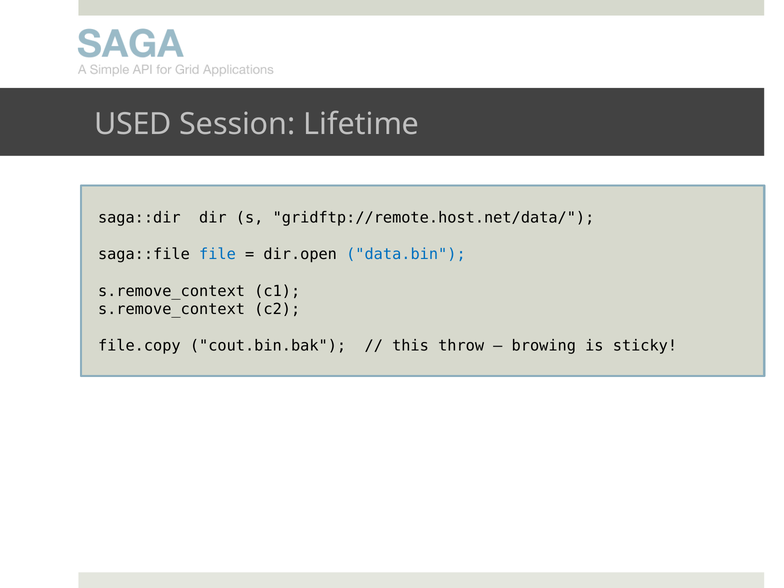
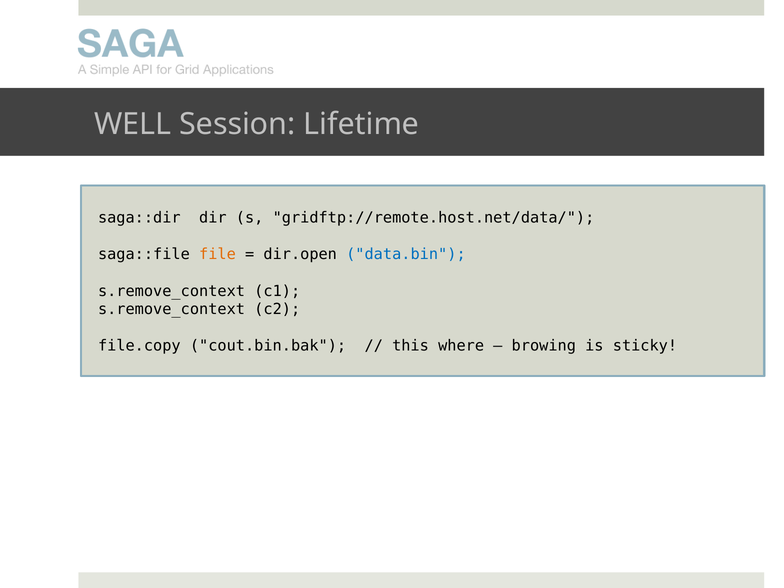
USED: USED -> WELL
file colour: blue -> orange
throw: throw -> where
